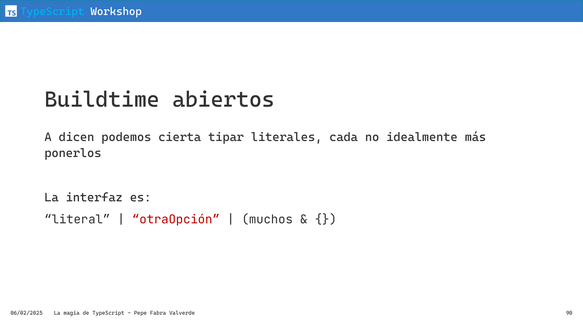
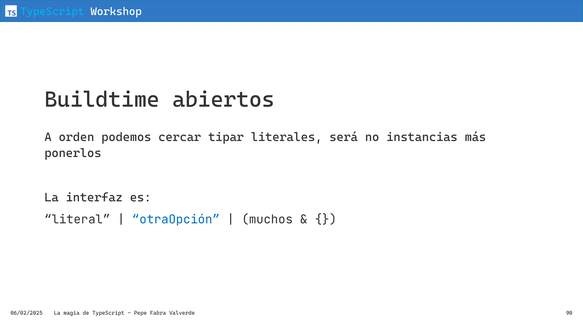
dicen: dicen -> orden
cierta: cierta -> cercar
cada: cada -> será
idealmente: idealmente -> instancias
otraOpción colour: red -> blue
